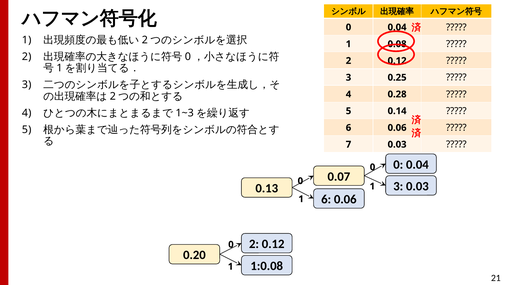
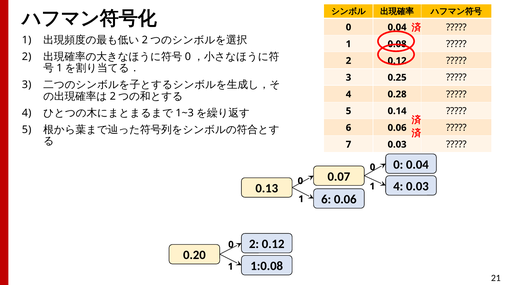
3 at (398, 186): 3 -> 4
